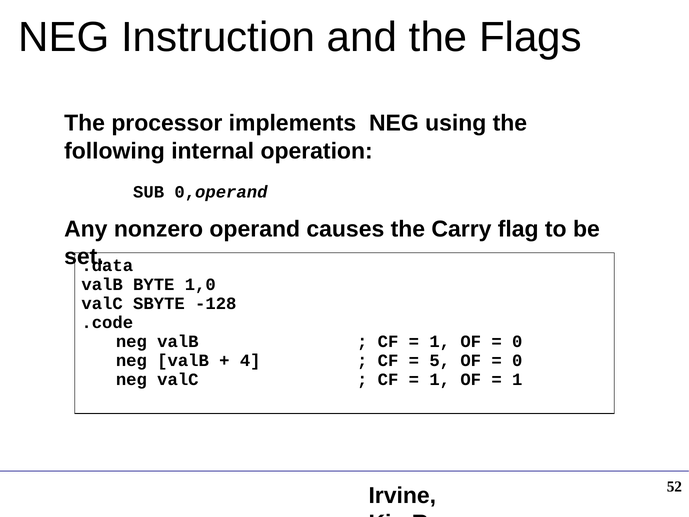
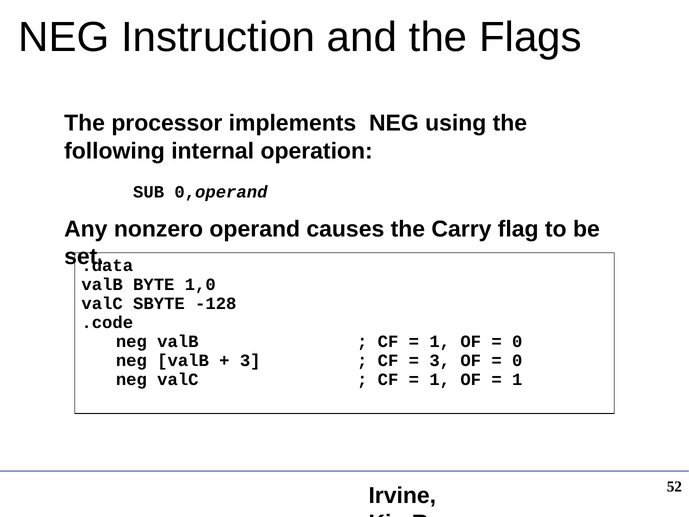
4 at (250, 360): 4 -> 3
5 at (440, 360): 5 -> 3
